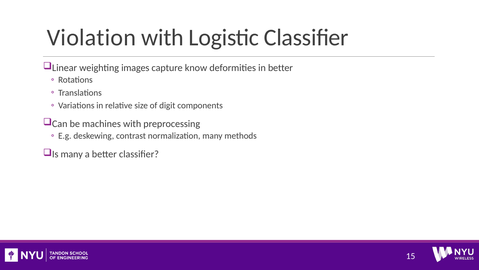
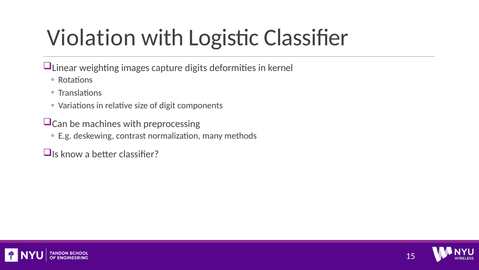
know: know -> digits
in better: better -> kernel
Is many: many -> know
